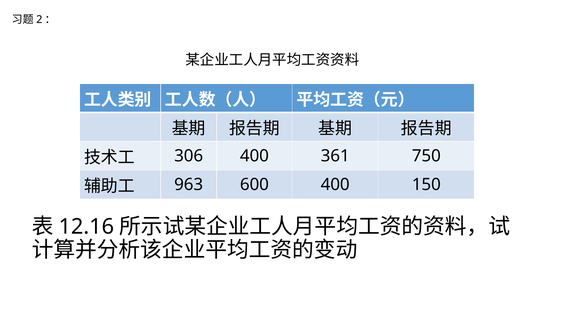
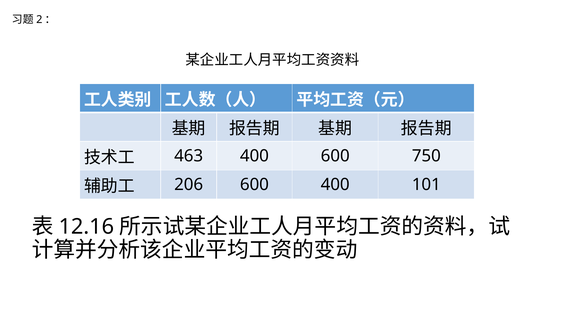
306: 306 -> 463
400 361: 361 -> 600
963: 963 -> 206
150: 150 -> 101
